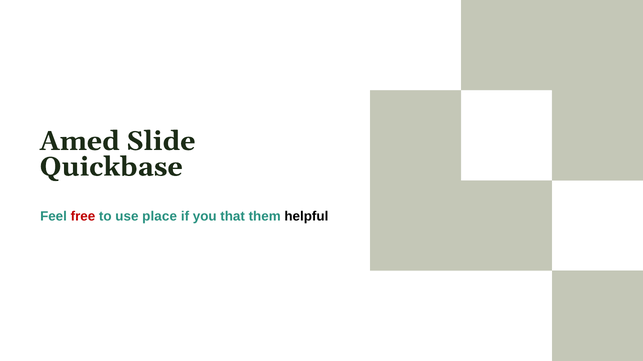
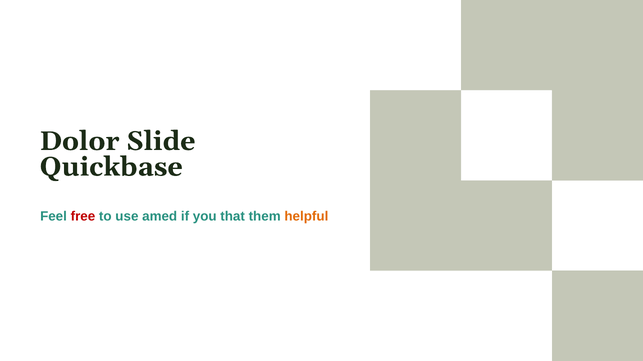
Amed: Amed -> Dolor
place: place -> amed
helpful colour: black -> orange
